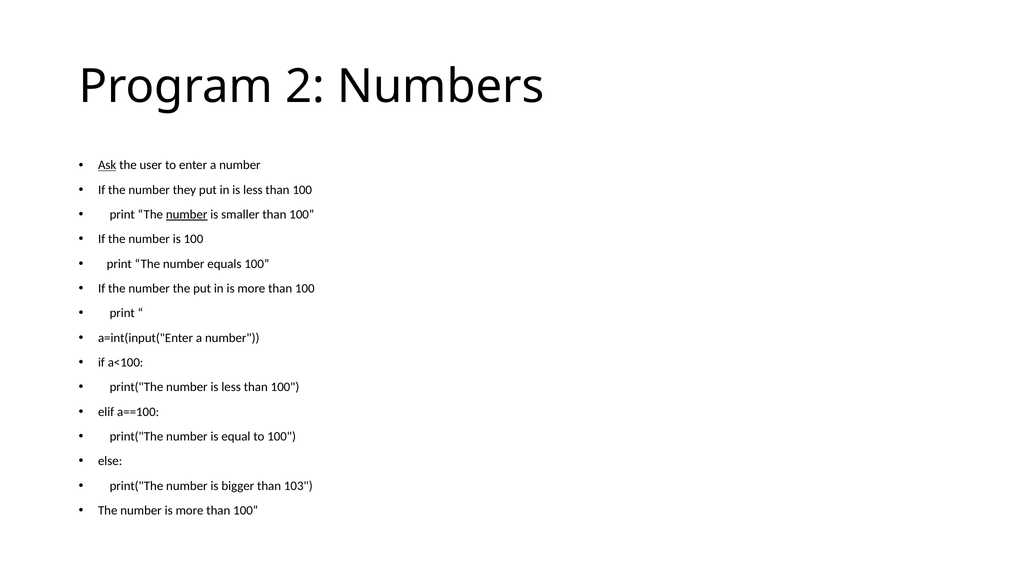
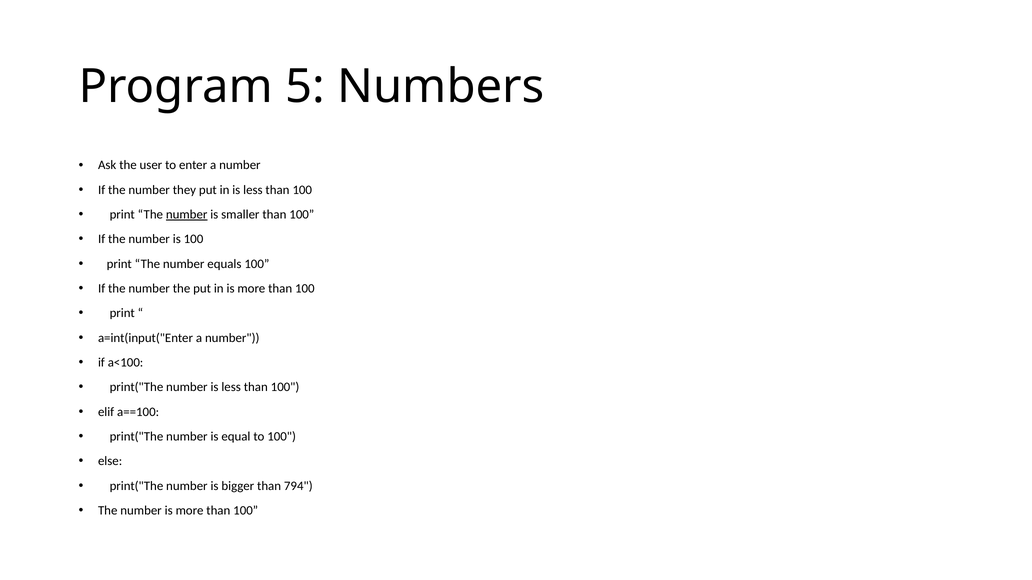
2: 2 -> 5
Ask underline: present -> none
103: 103 -> 794
